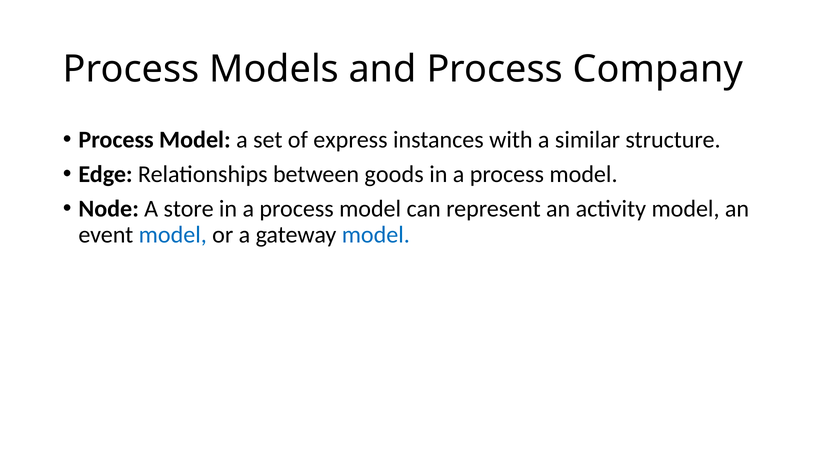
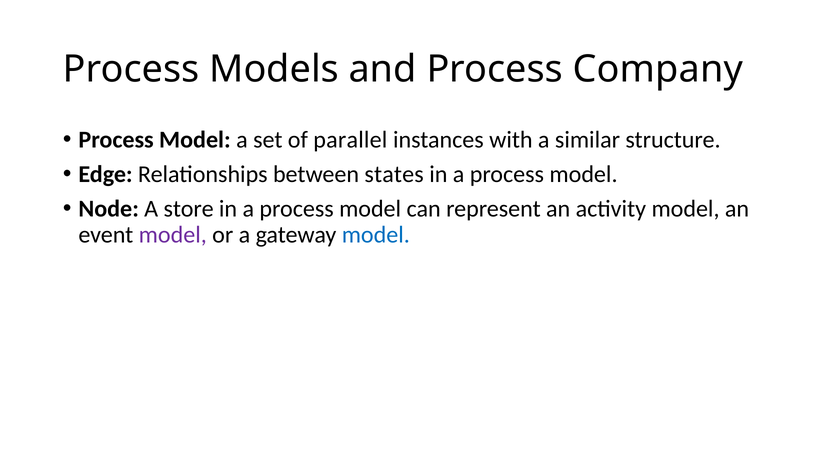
express: express -> parallel
goods: goods -> states
model at (173, 235) colour: blue -> purple
